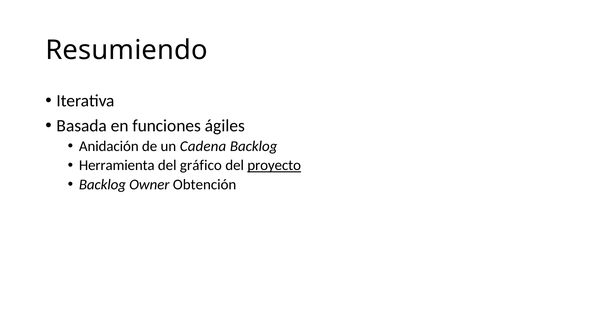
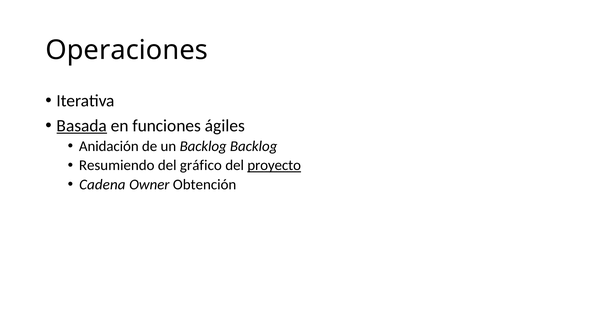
Resumiendo: Resumiendo -> Operaciones
Basada underline: none -> present
un Cadena: Cadena -> Backlog
Herramienta: Herramienta -> Resumiendo
Backlog at (102, 185): Backlog -> Cadena
